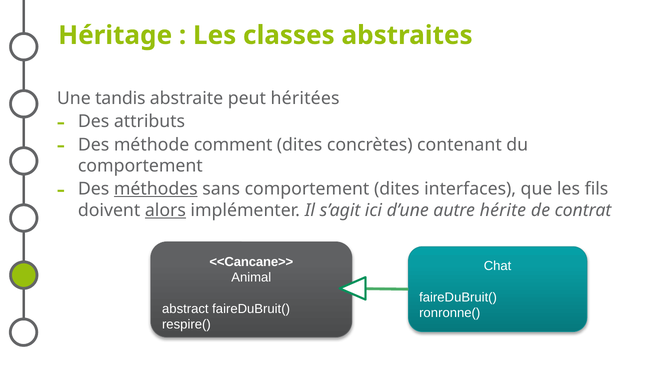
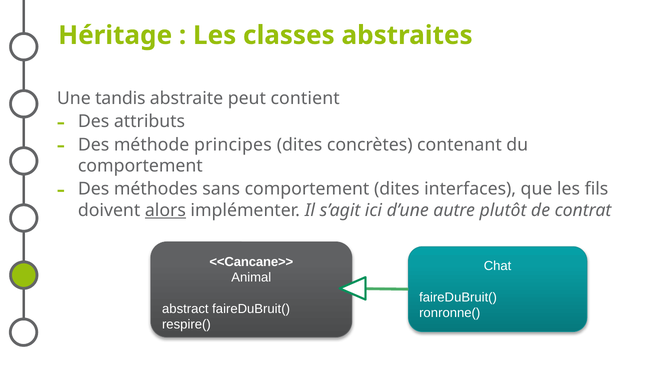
héritées: héritées -> contient
comment: comment -> principes
méthodes underline: present -> none
hérite: hérite -> plutôt
